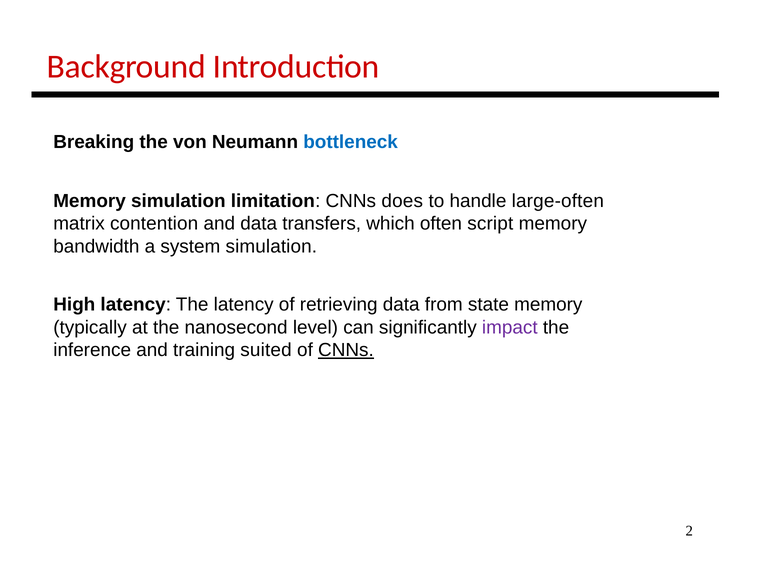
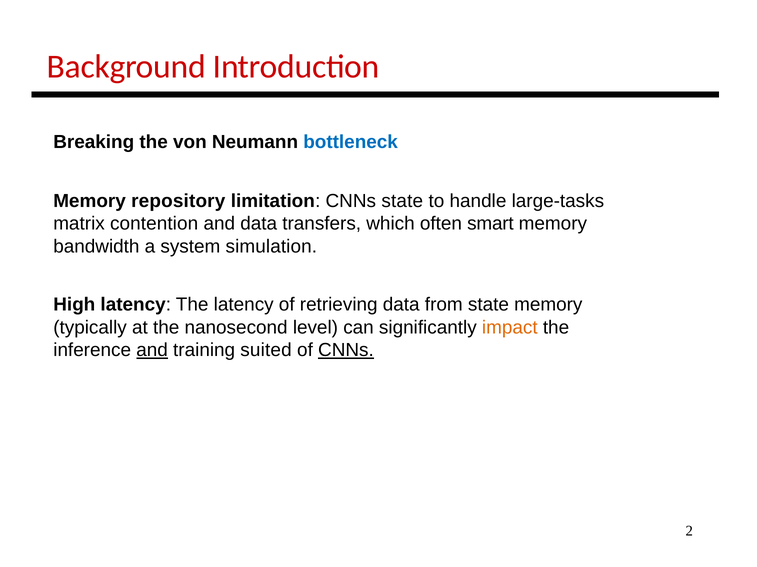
Memory simulation: simulation -> repository
CNNs does: does -> state
large-often: large-often -> large-tasks
script: script -> smart
impact colour: purple -> orange
and at (152, 351) underline: none -> present
